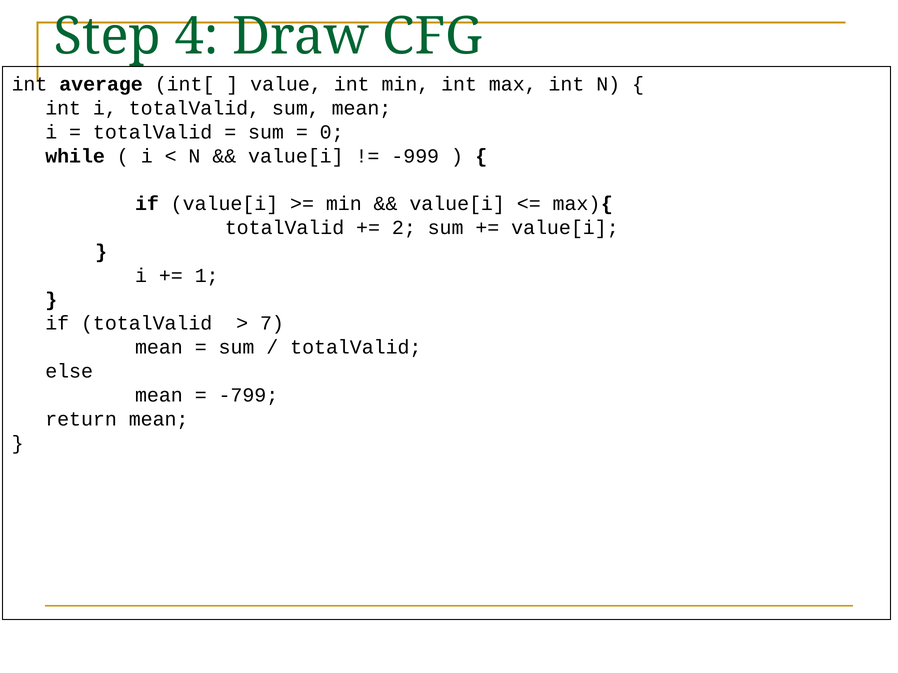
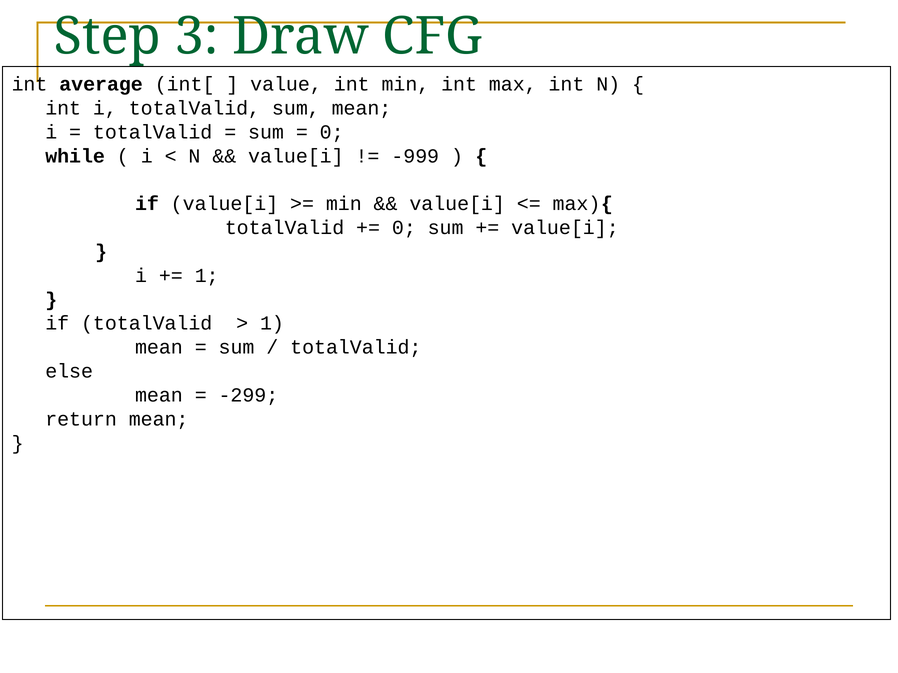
4: 4 -> 3
2 at (404, 228): 2 -> 0
7 at (272, 324): 7 -> 1
-799: -799 -> -299
